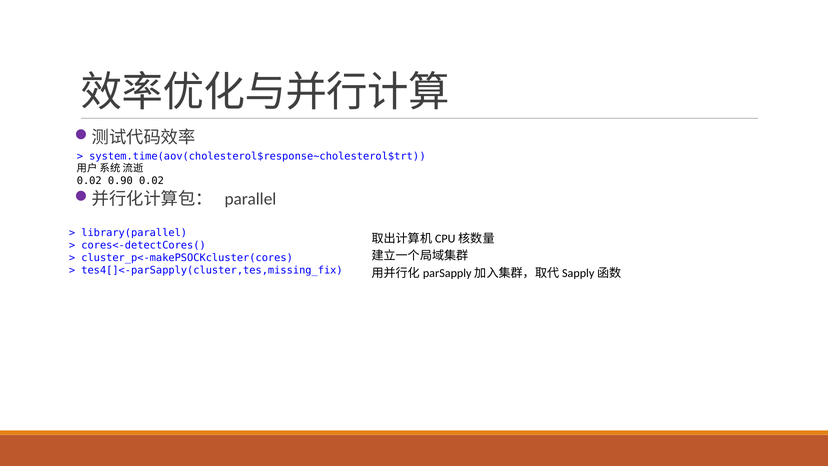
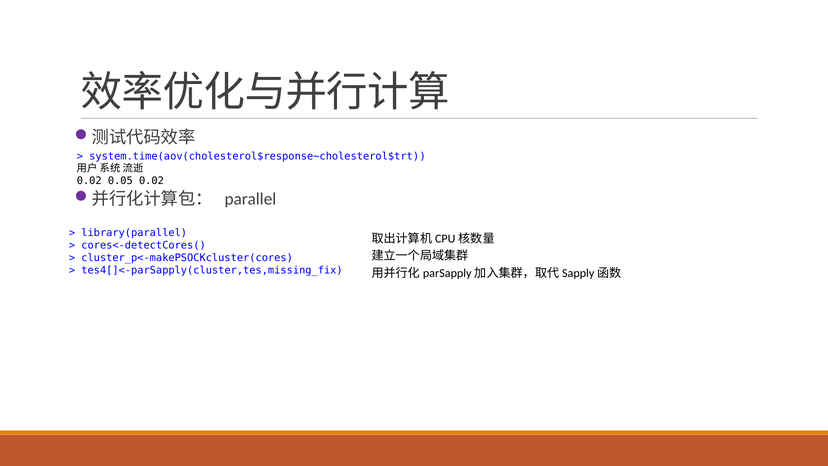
0.90: 0.90 -> 0.05
